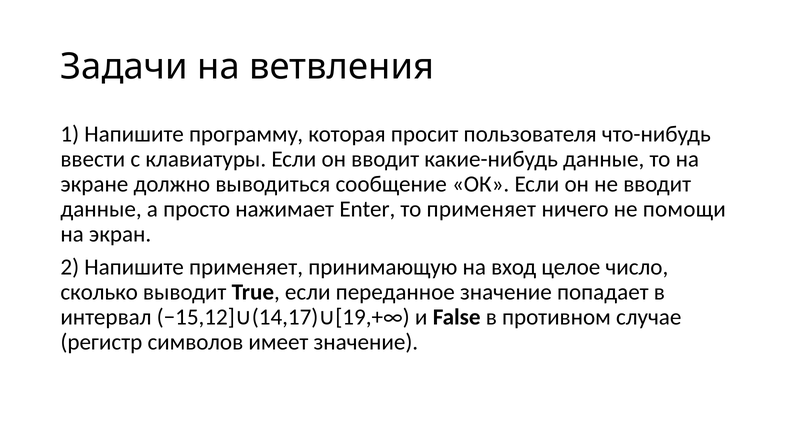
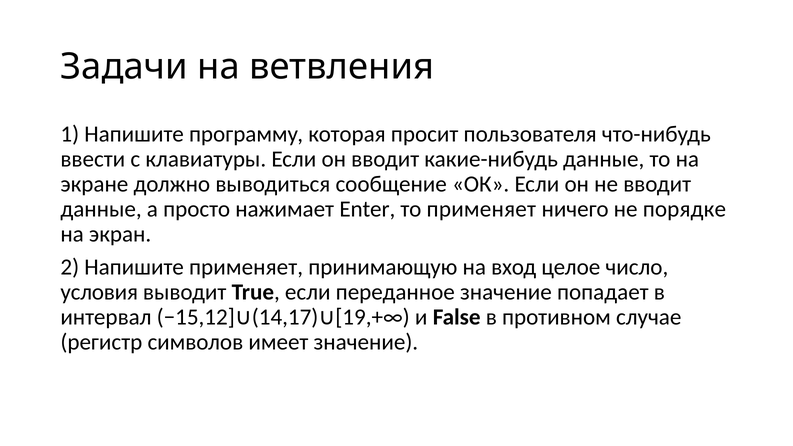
помощи: помощи -> порядке
сколько: сколько -> условия
